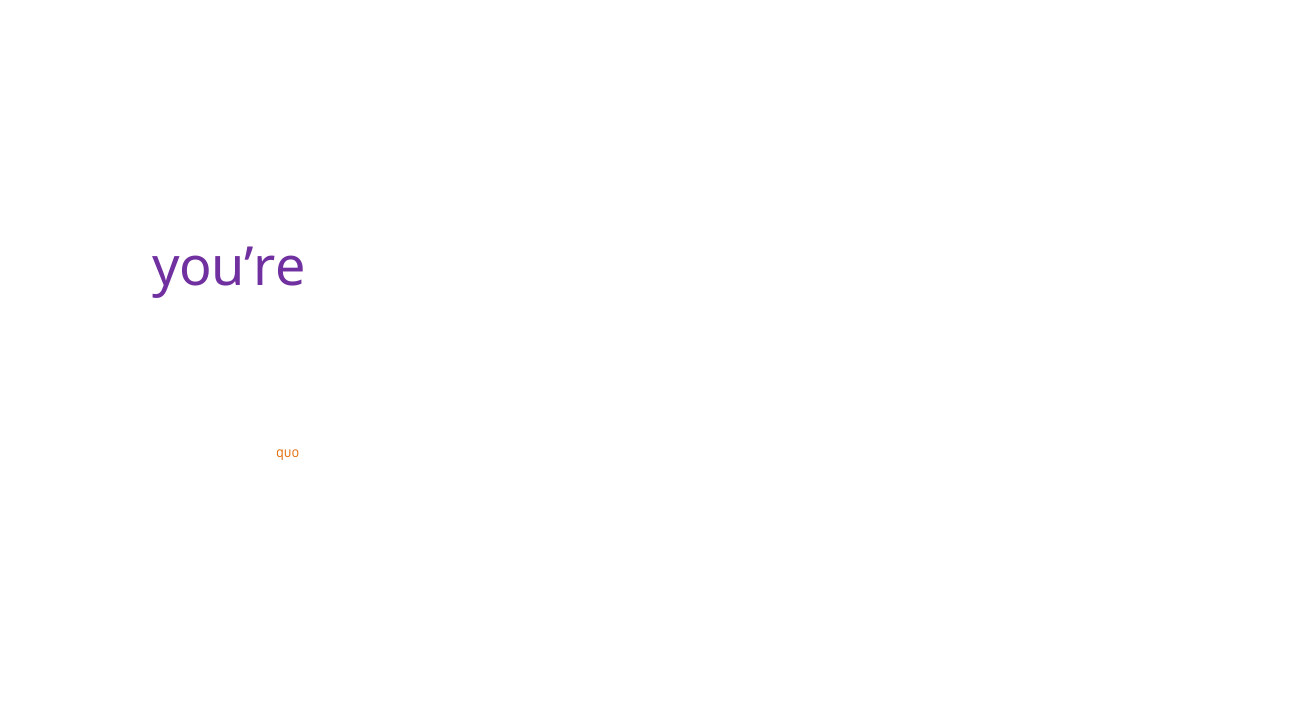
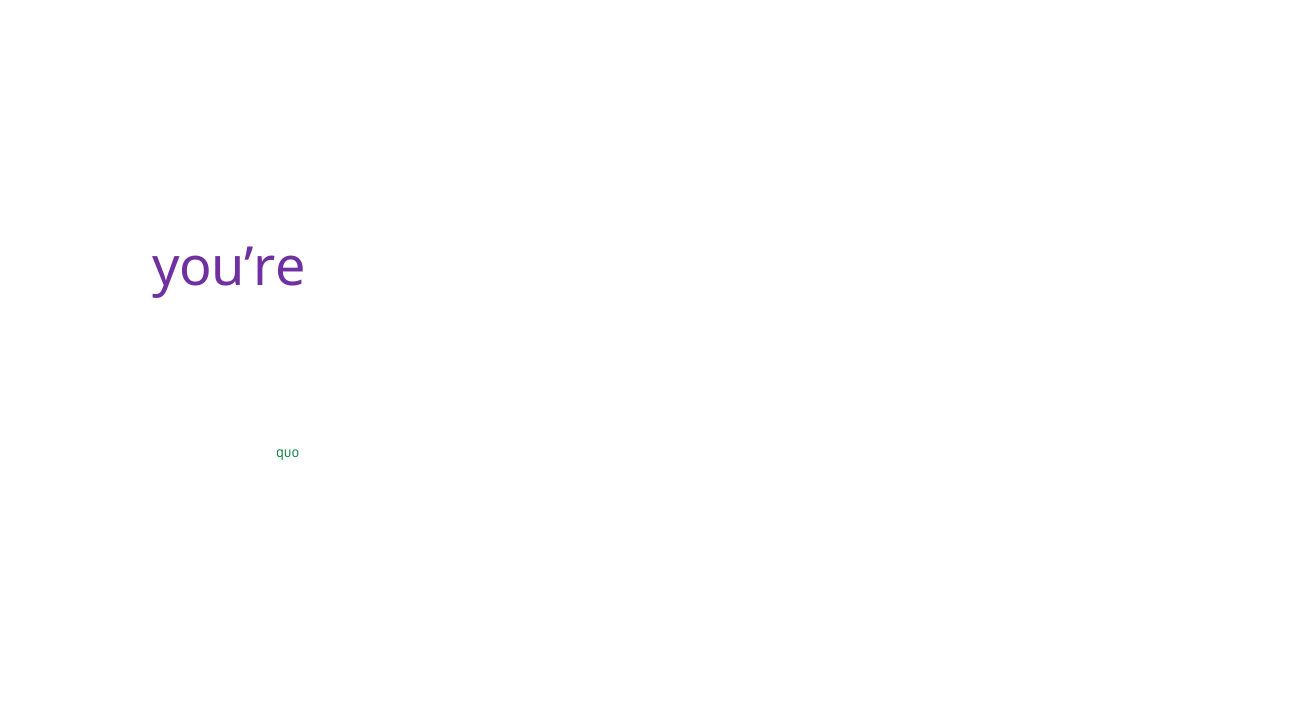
quo at (288, 453) colour: orange -> green
